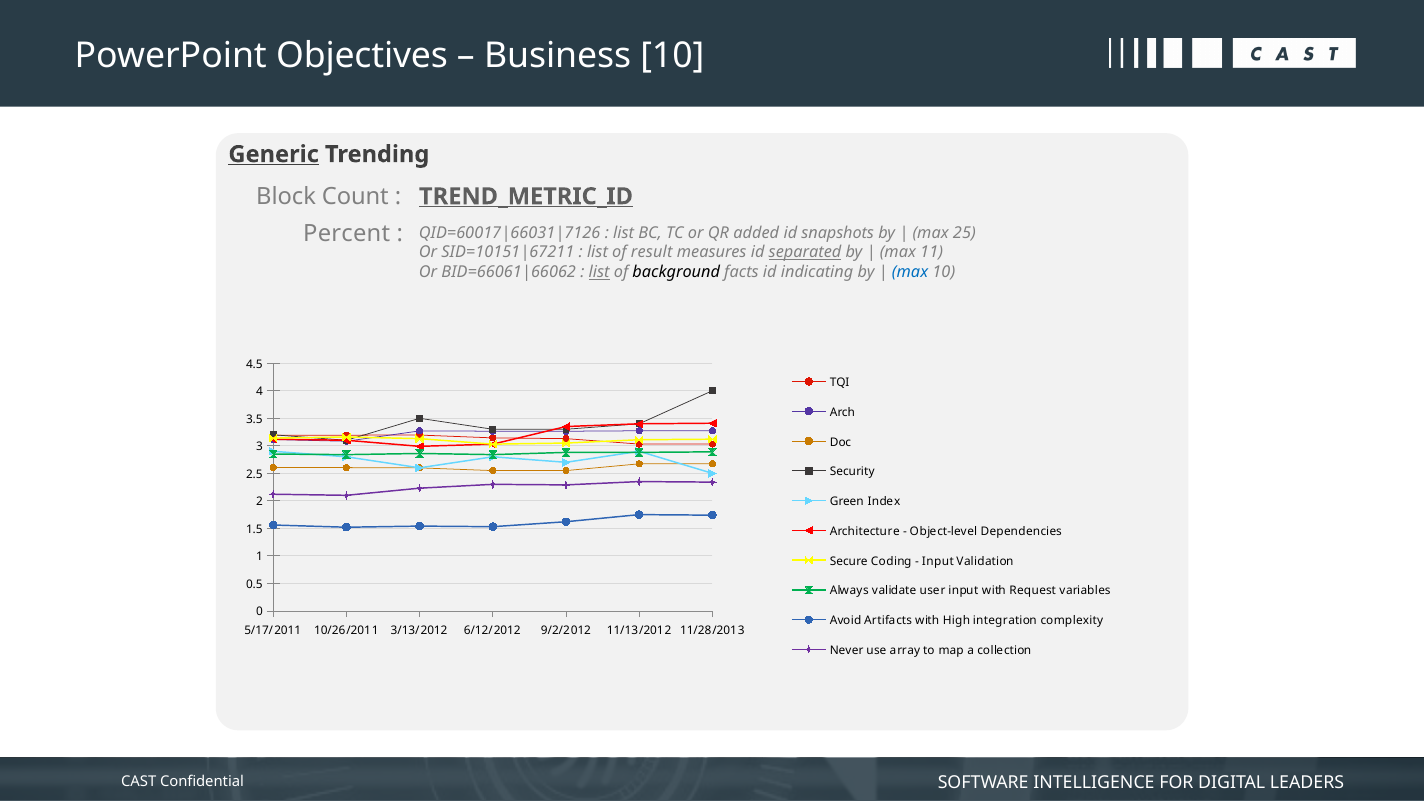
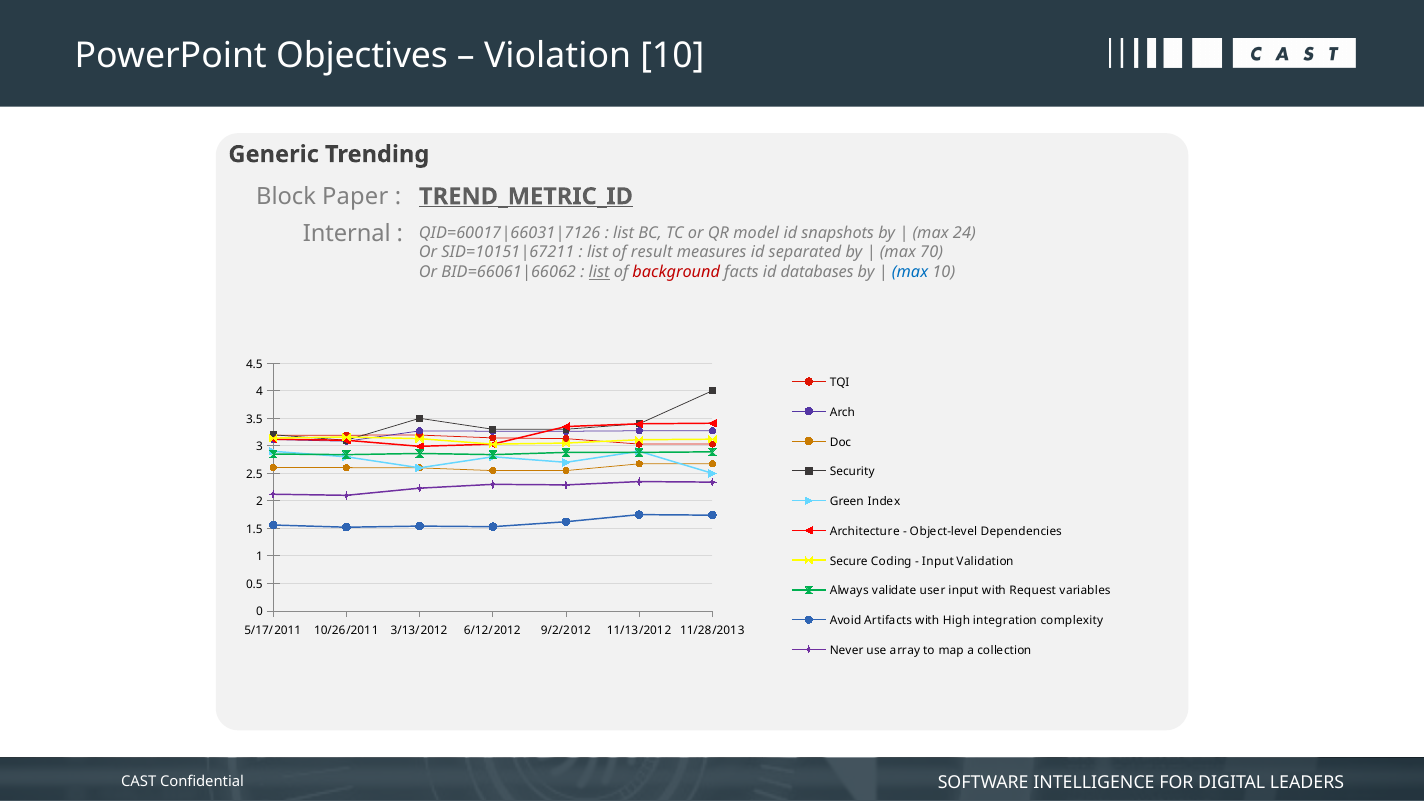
Business: Business -> Violation
Generic underline: present -> none
Count: Count -> Paper
Percent: Percent -> Internal
added: added -> model
25: 25 -> 24
separated underline: present -> none
11: 11 -> 70
background colour: black -> red
indicating: indicating -> databases
